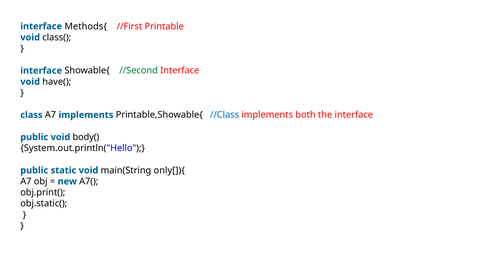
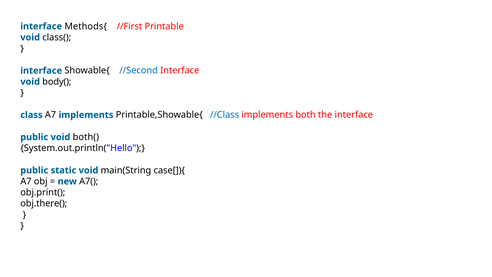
//Second colour: green -> blue
have(: have( -> body(
body(: body( -> both(
only[]){: only[]){ -> case[]){
obj.static(: obj.static( -> obj.there(
